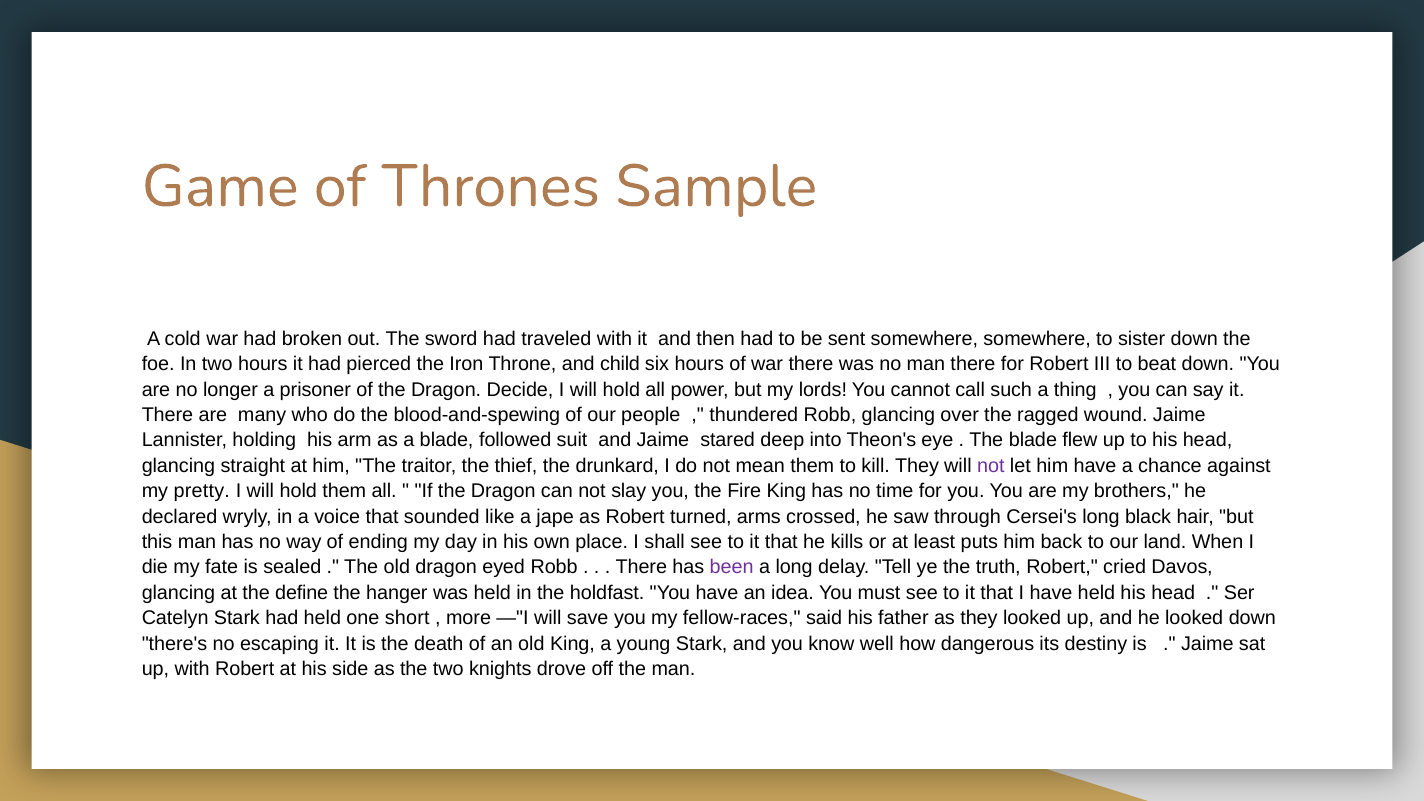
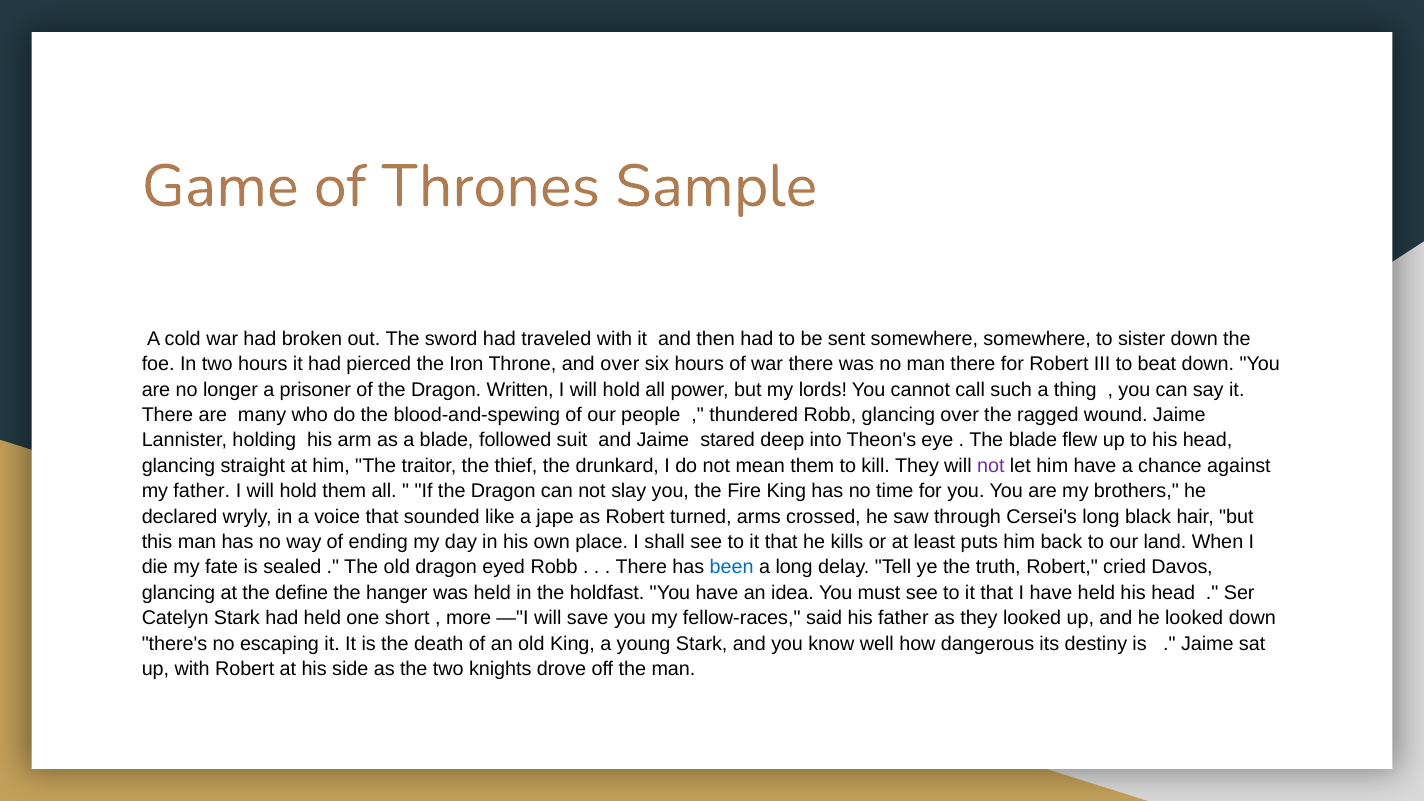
and child: child -> over
Decide: Decide -> Written
my pretty: pretty -> father
been colour: purple -> blue
